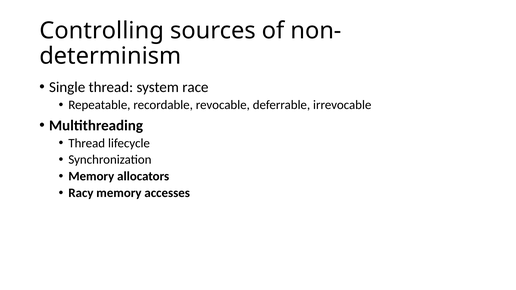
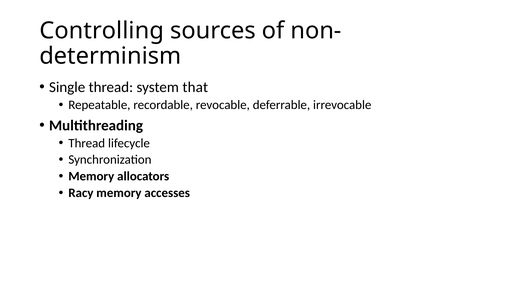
race: race -> that
